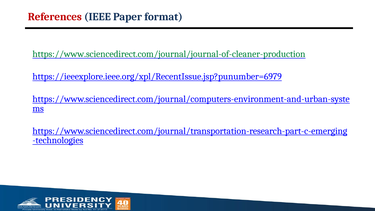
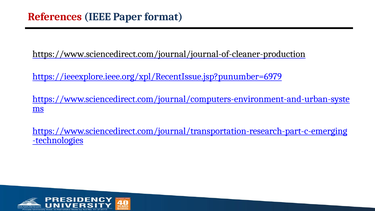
https://www.sciencedirect.com/journal/journal-of-cleaner-production colour: green -> black
